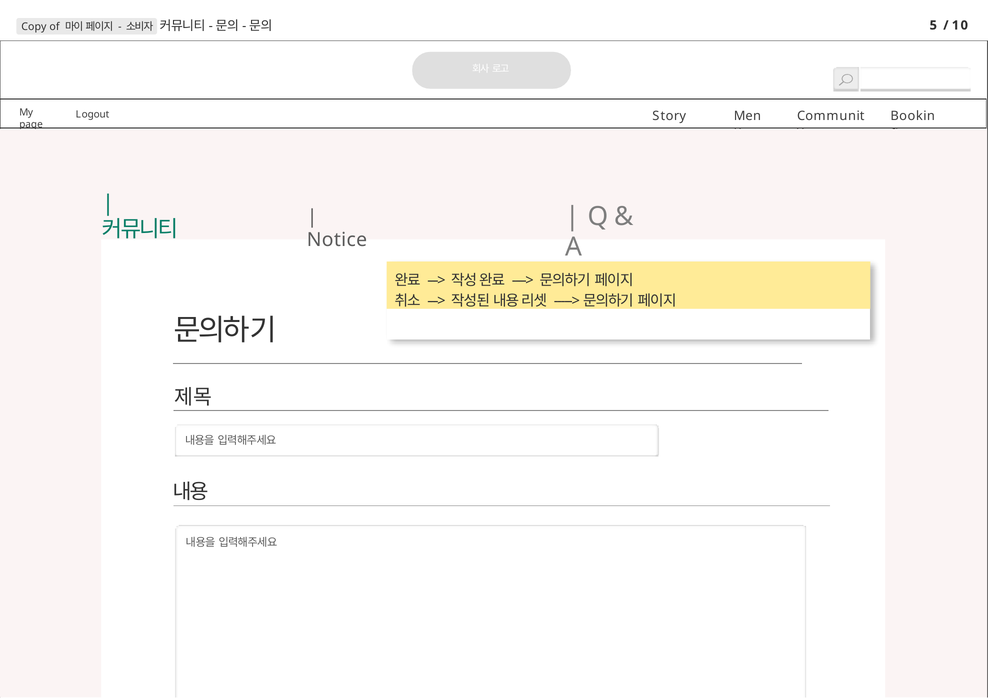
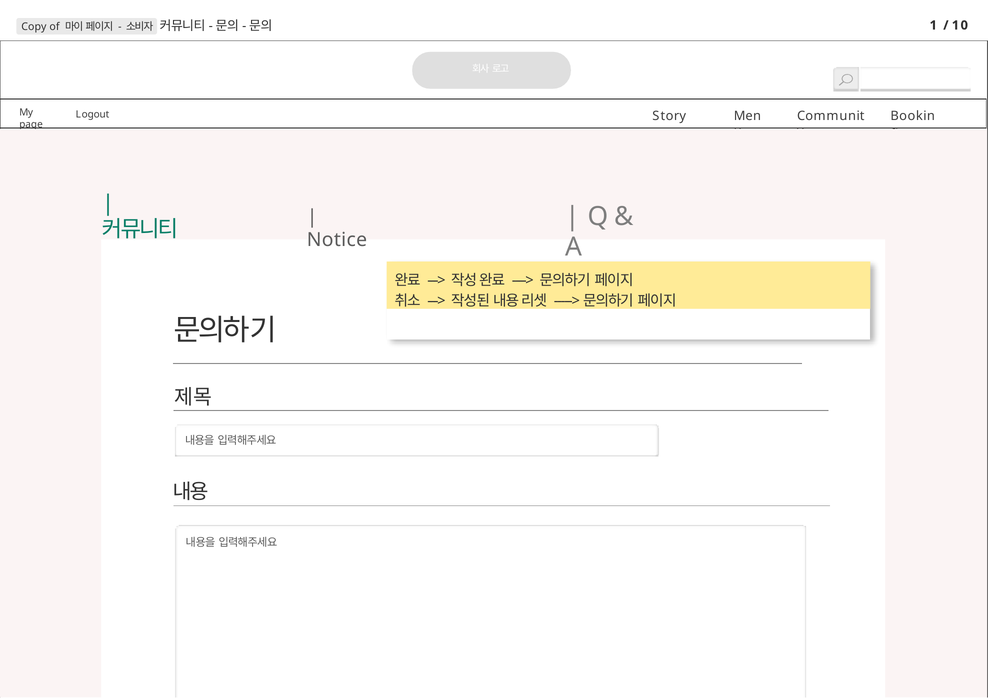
5: 5 -> 1
